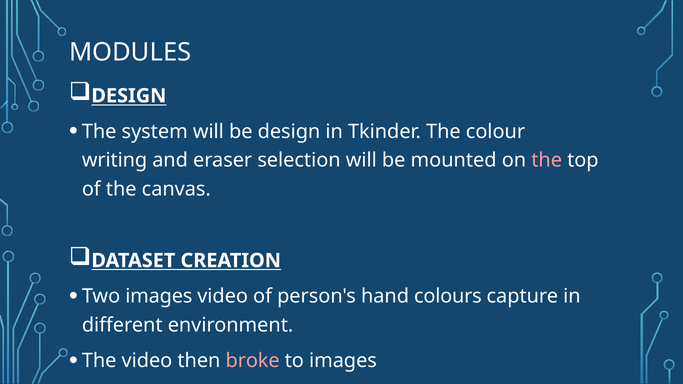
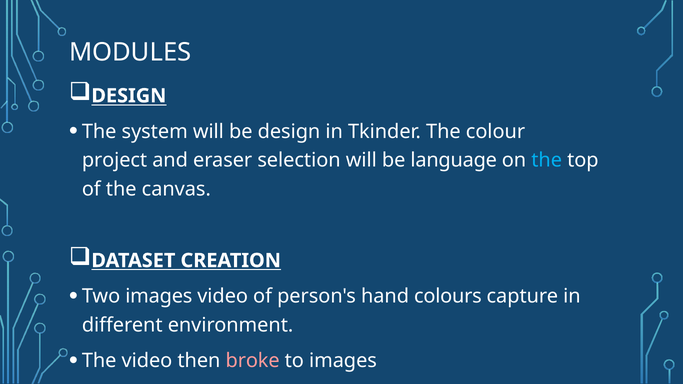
writing: writing -> project
mounted: mounted -> language
the at (547, 160) colour: pink -> light blue
